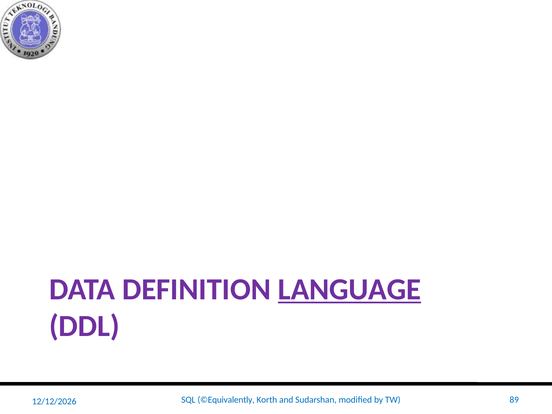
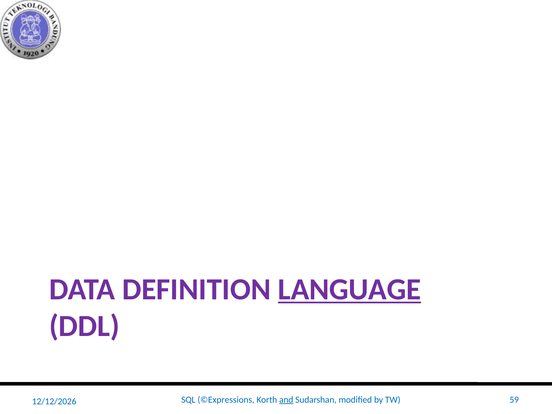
©Equivalently: ©Equivalently -> ©Expressions
and underline: none -> present
89: 89 -> 59
